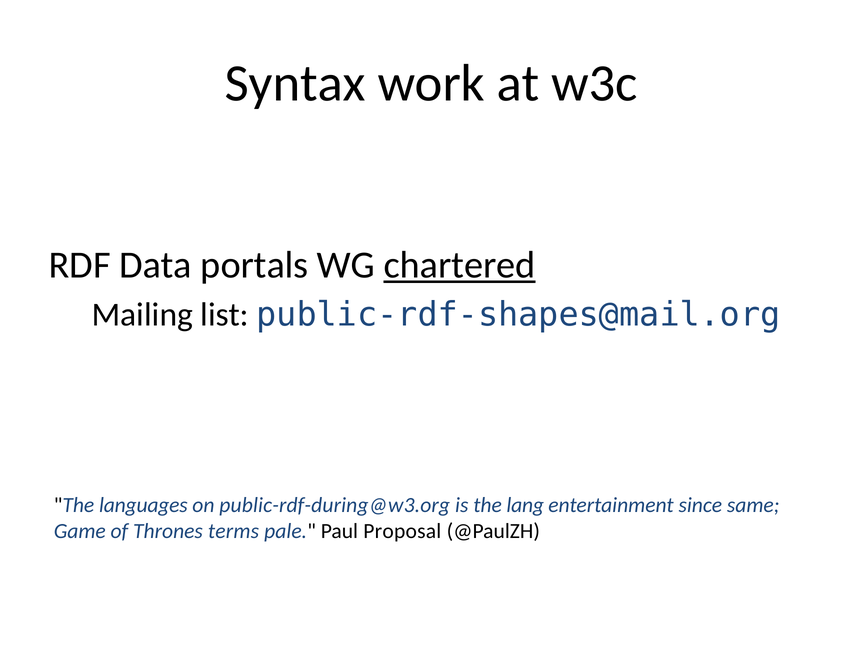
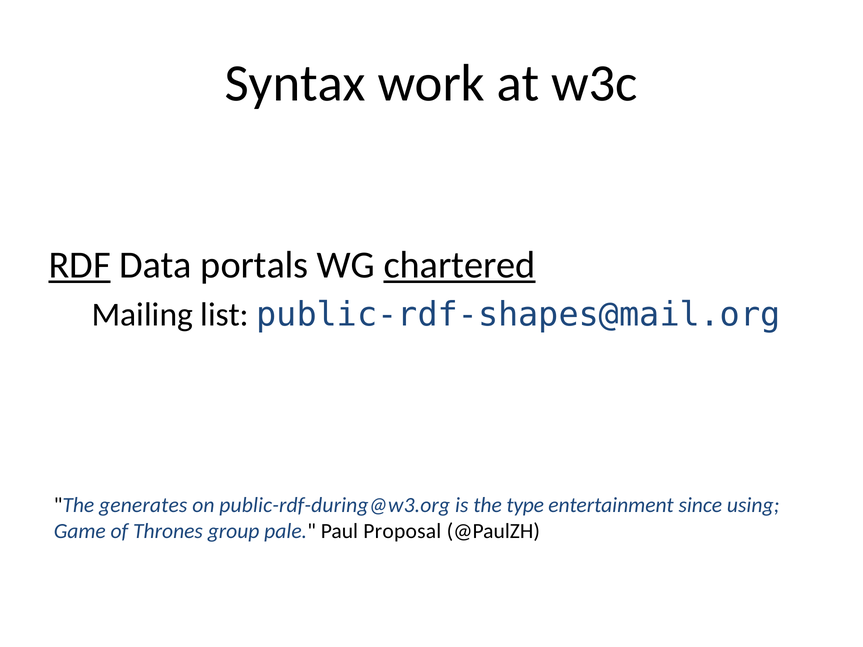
RDF underline: none -> present
languages: languages -> generates
lang: lang -> type
same: same -> using
terms: terms -> group
